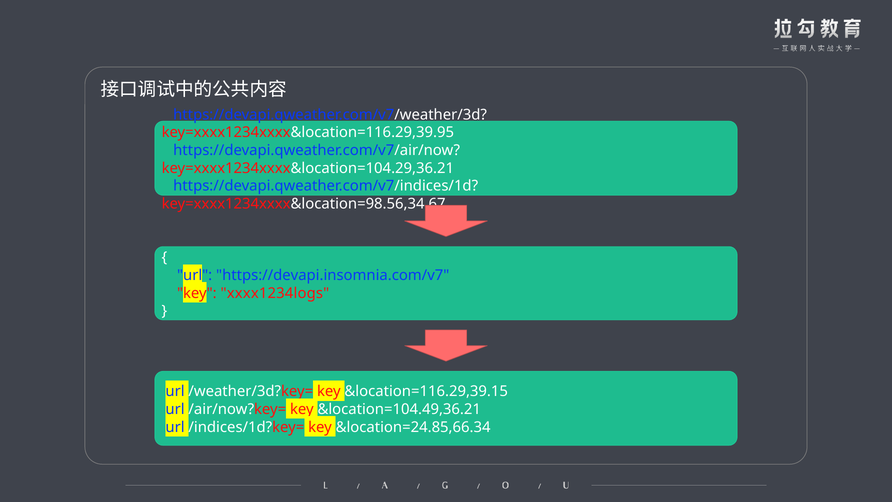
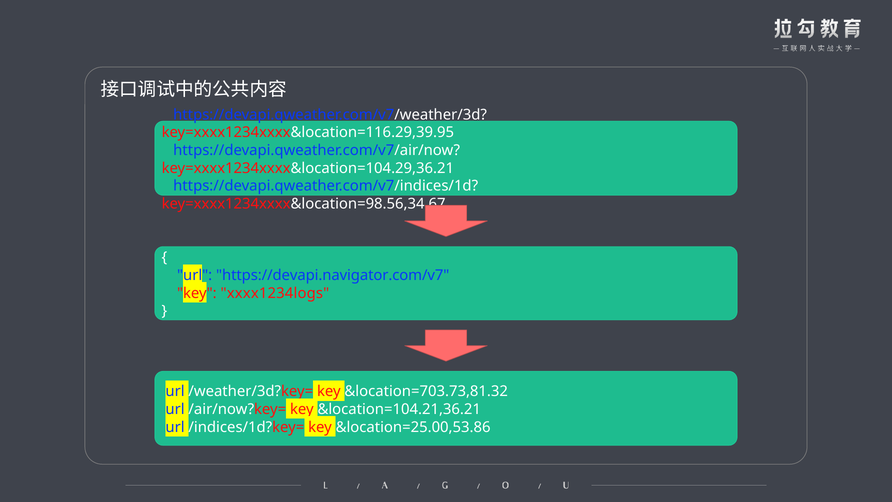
https://devapi.insomnia.com/v7: https://devapi.insomnia.com/v7 -> https://devapi.navigator.com/v7
&location=116.29,39.15: &location=116.29,39.15 -> &location=703.73,81.32
&location=104.49,36.21: &location=104.49,36.21 -> &location=104.21,36.21
&location=24.85,66.34: &location=24.85,66.34 -> &location=25.00,53.86
